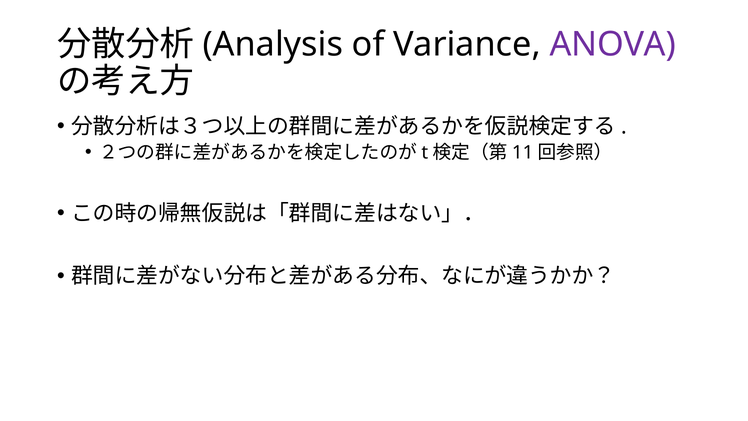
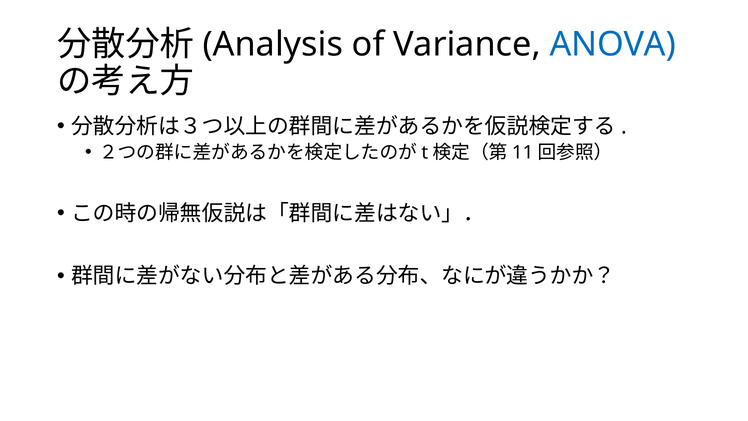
ANOVA colour: purple -> blue
